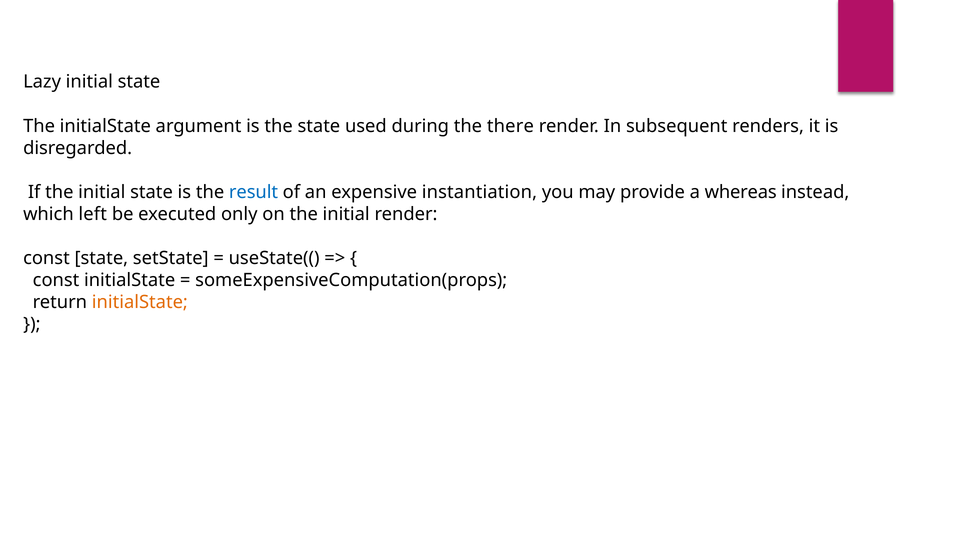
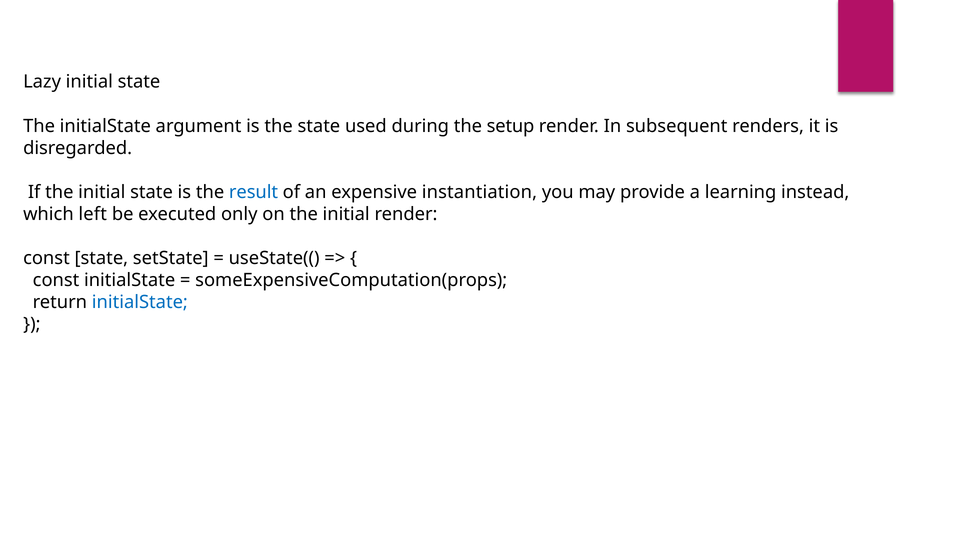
there: there -> setup
whereas: whereas -> learning
initialState at (140, 302) colour: orange -> blue
